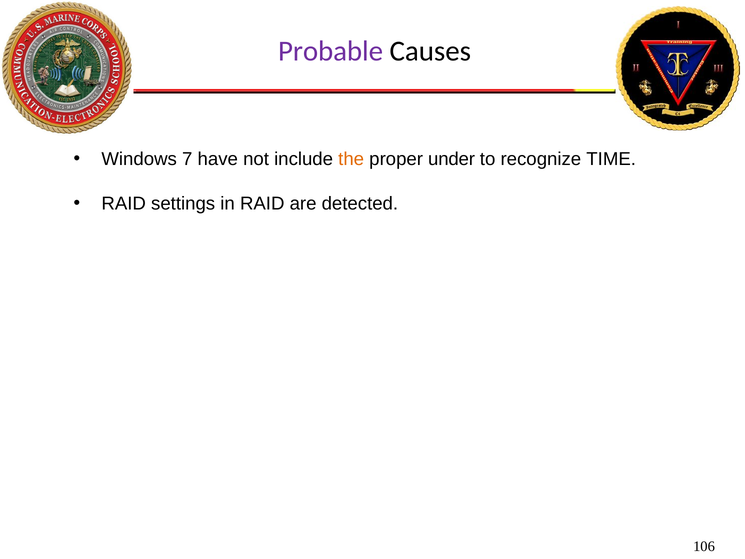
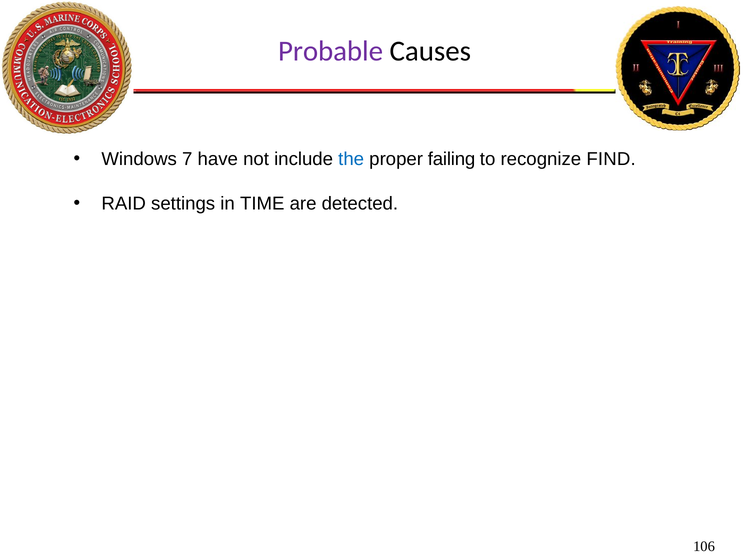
the colour: orange -> blue
under: under -> failing
TIME: TIME -> FIND
in RAID: RAID -> TIME
